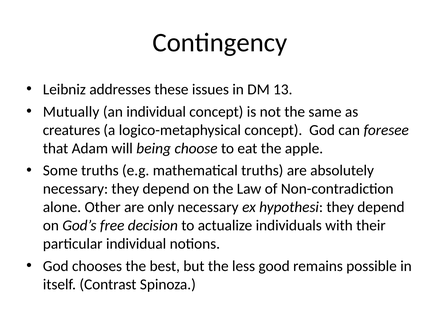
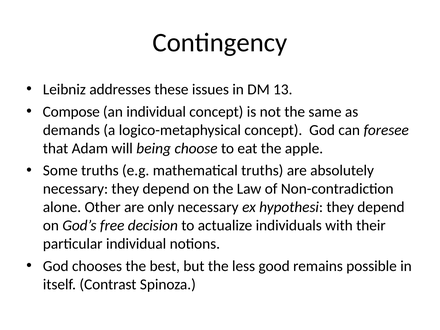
Mutually: Mutually -> Compose
creatures: creatures -> demands
